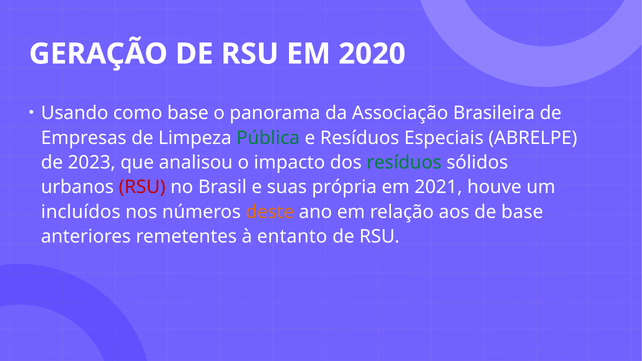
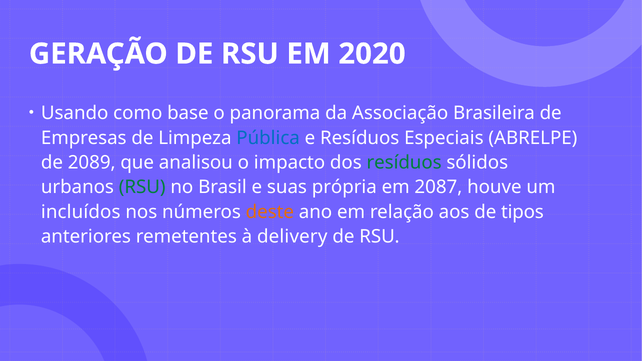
Pública colour: green -> blue
2023: 2023 -> 2089
RSU at (142, 187) colour: red -> green
2021: 2021 -> 2087
de base: base -> tipos
entanto: entanto -> delivery
